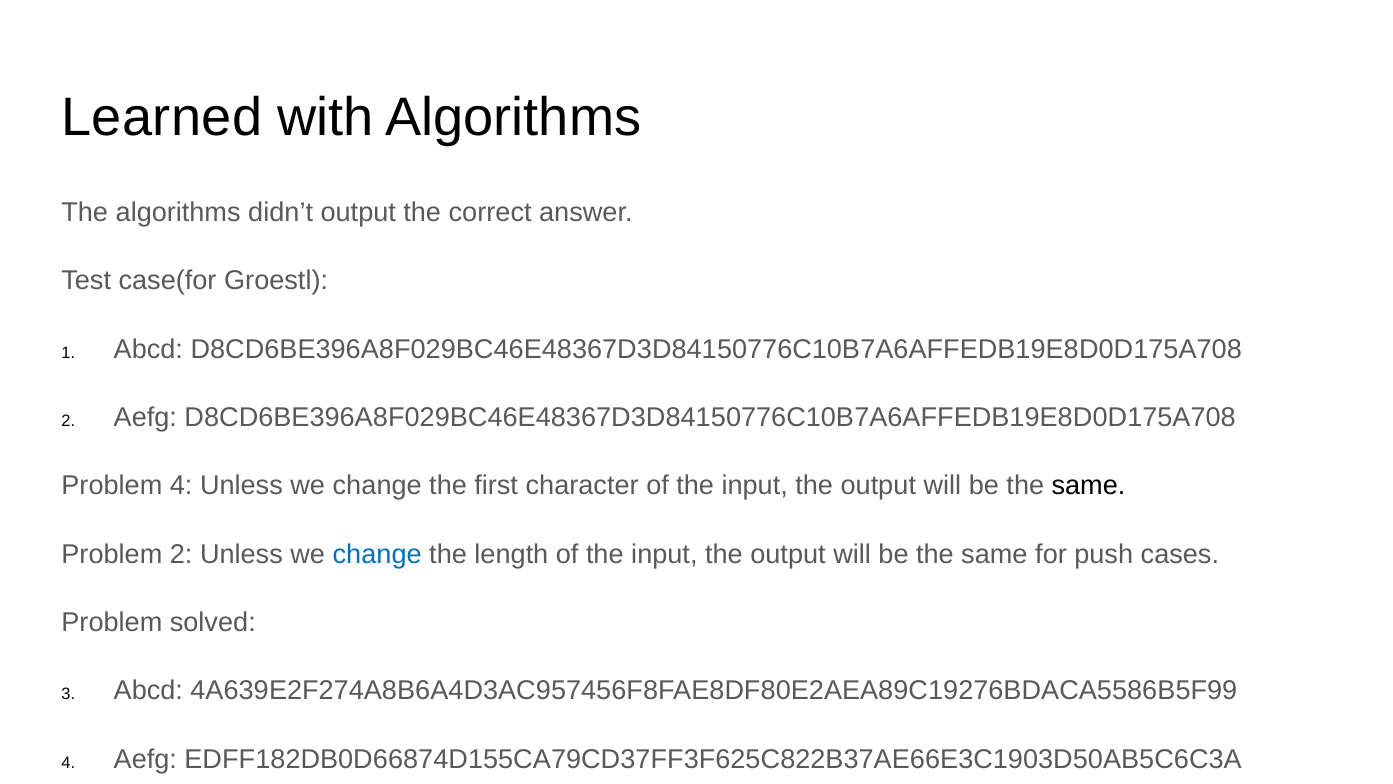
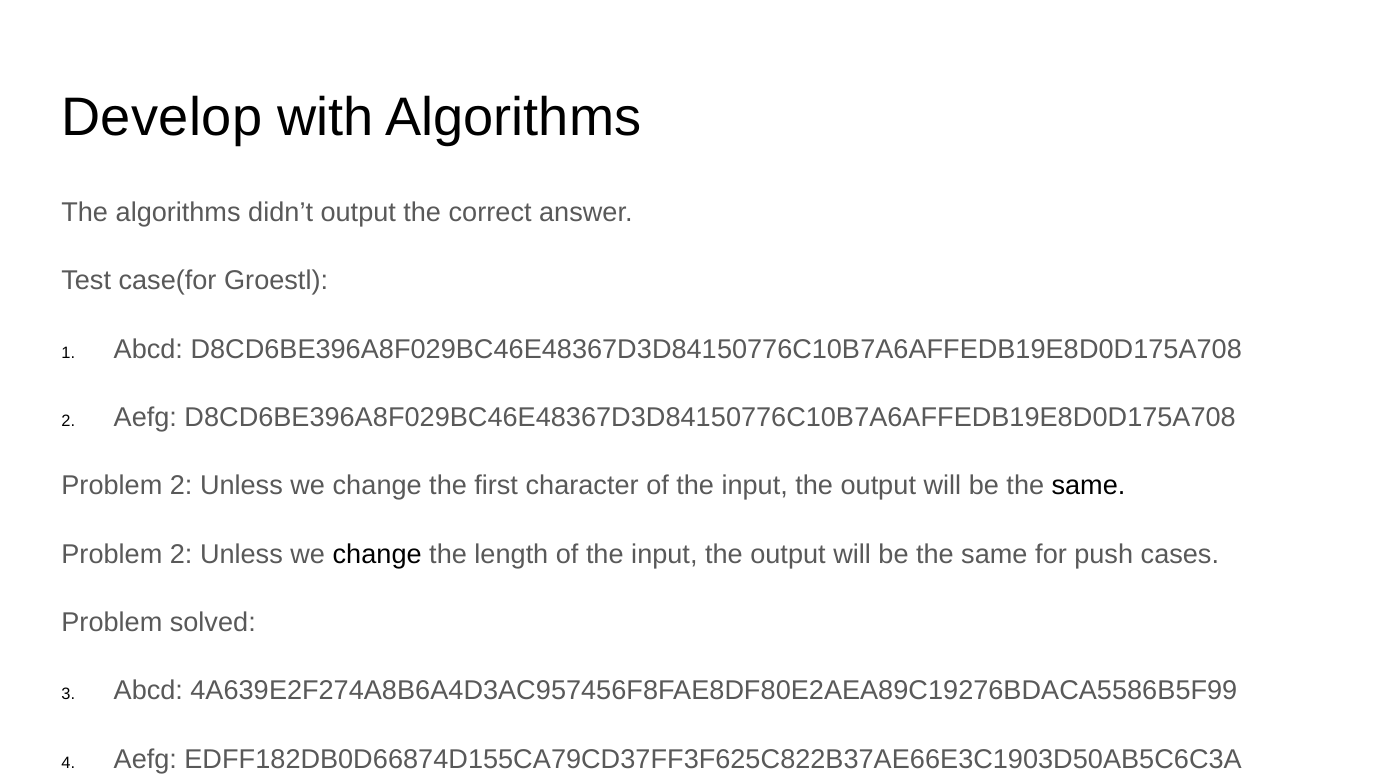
Learned: Learned -> Develop
4 at (181, 486): 4 -> 2
change at (377, 554) colour: blue -> black
